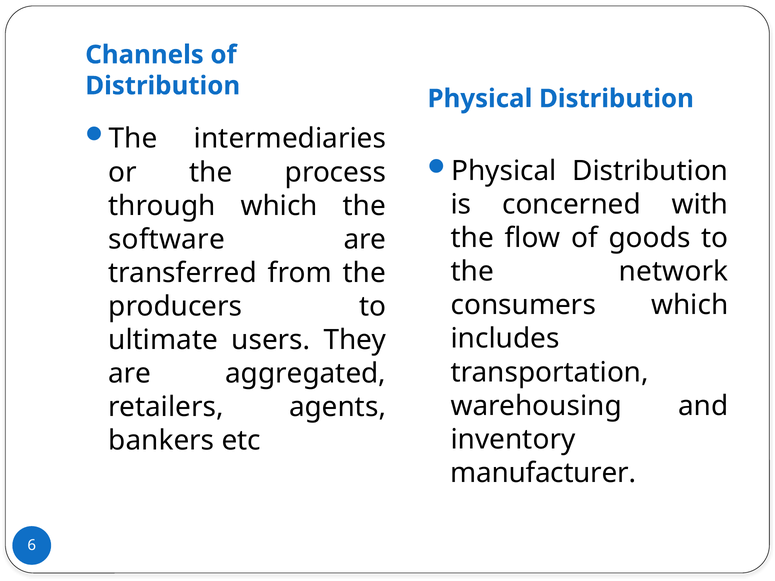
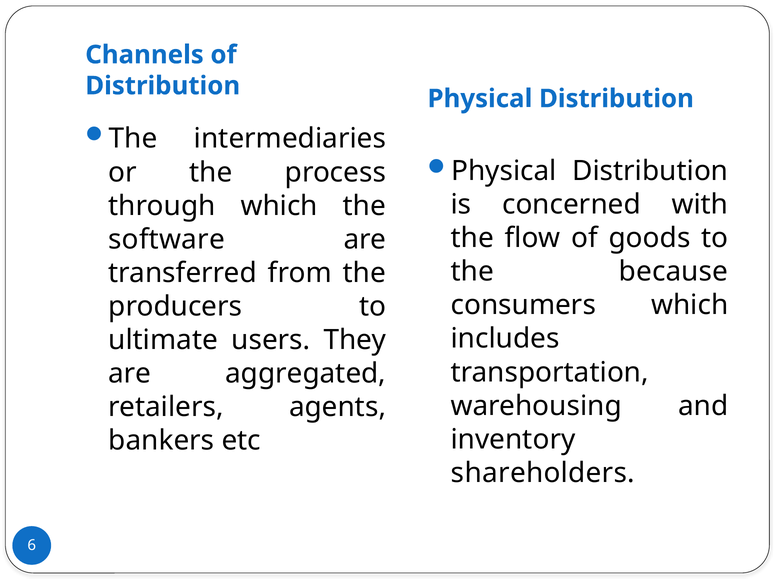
network: network -> because
manufacturer: manufacturer -> shareholders
